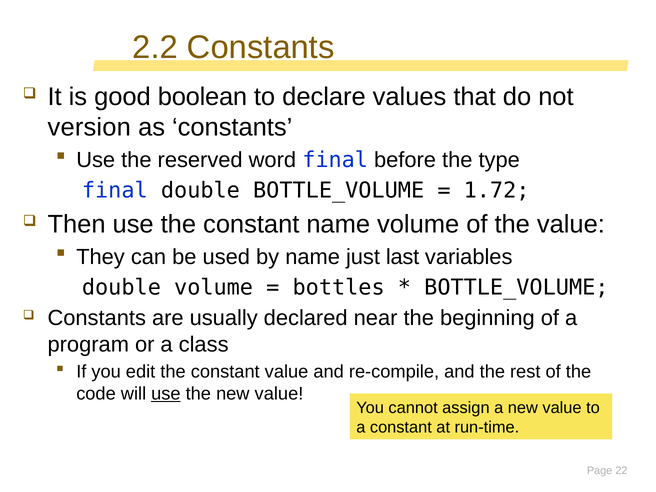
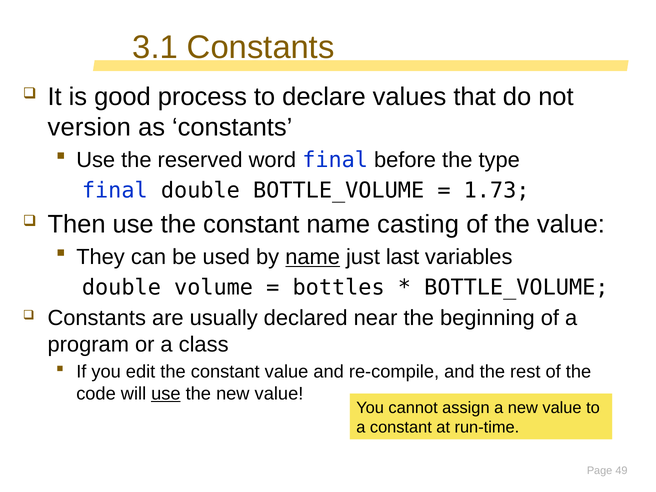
2.2: 2.2 -> 3.1
boolean: boolean -> process
1.72: 1.72 -> 1.73
name volume: volume -> casting
name at (313, 257) underline: none -> present
22: 22 -> 49
